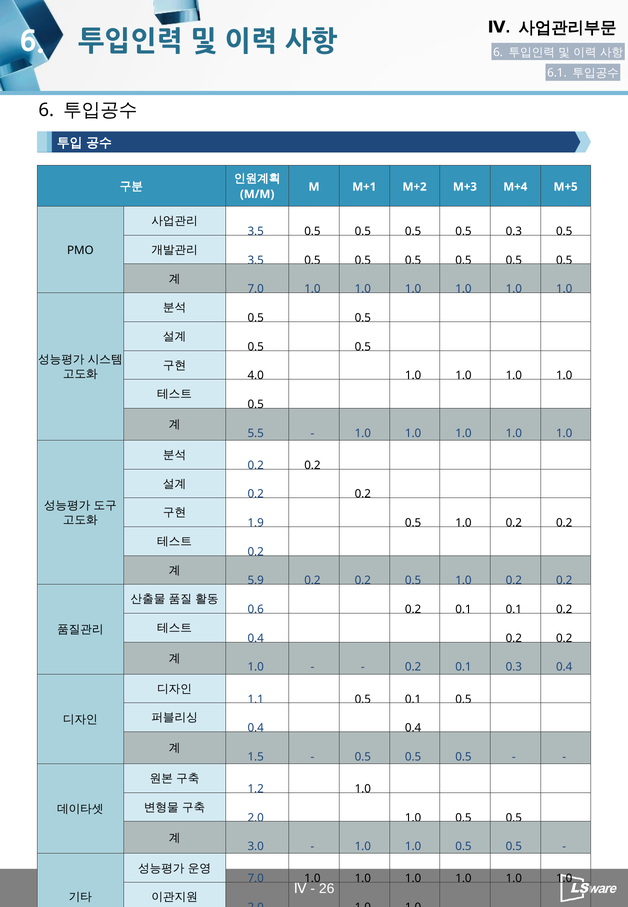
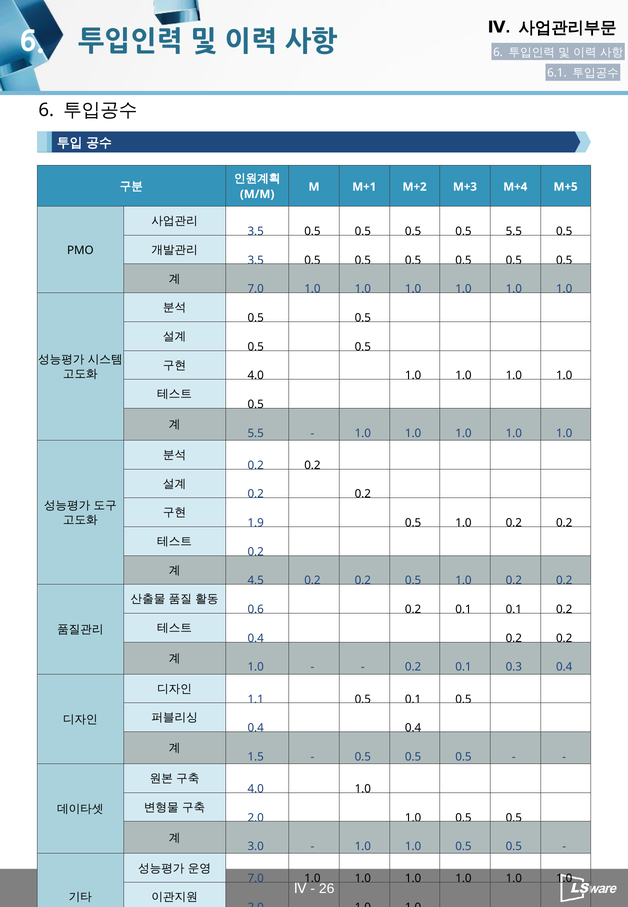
0.5 0.3: 0.3 -> 5.5
5.9: 5.9 -> 4.5
1.2 at (256, 789): 1.2 -> 4.0
